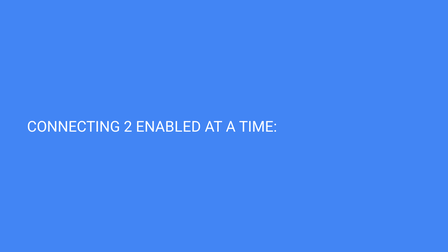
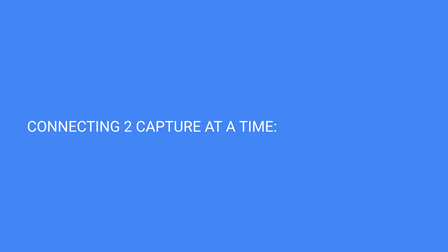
ENABLED: ENABLED -> CAPTURE
